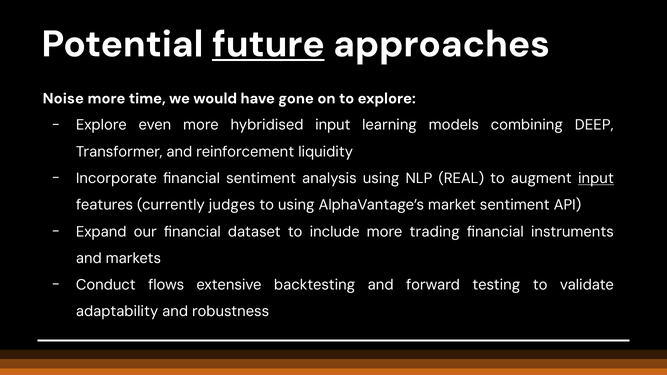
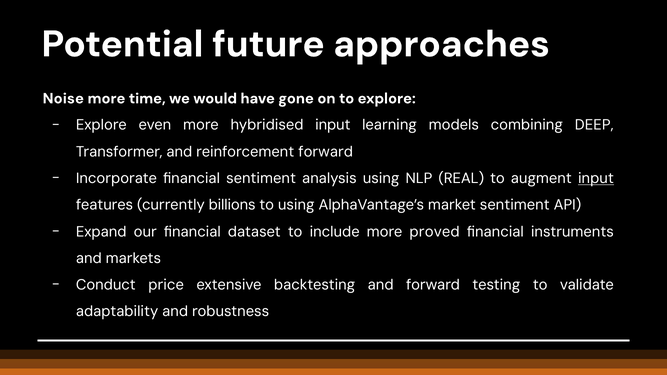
future underline: present -> none
reinforcement liquidity: liquidity -> forward
judges: judges -> billions
trading: trading -> proved
flows: flows -> price
